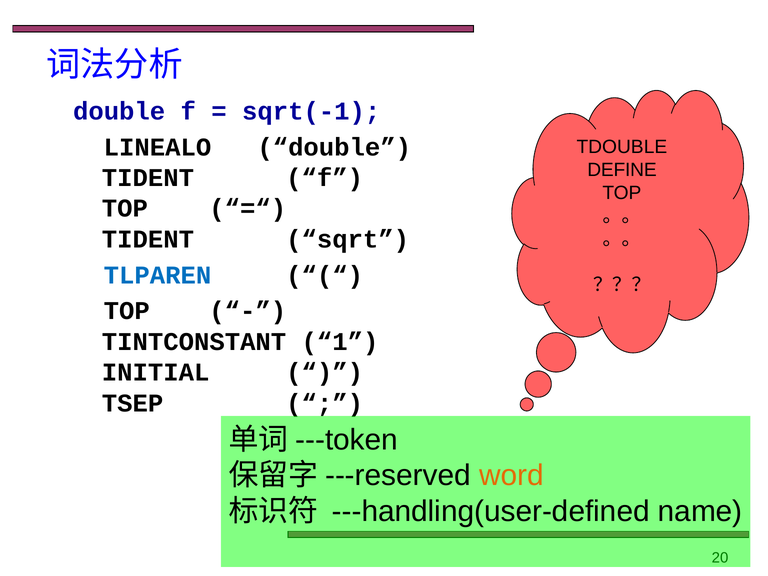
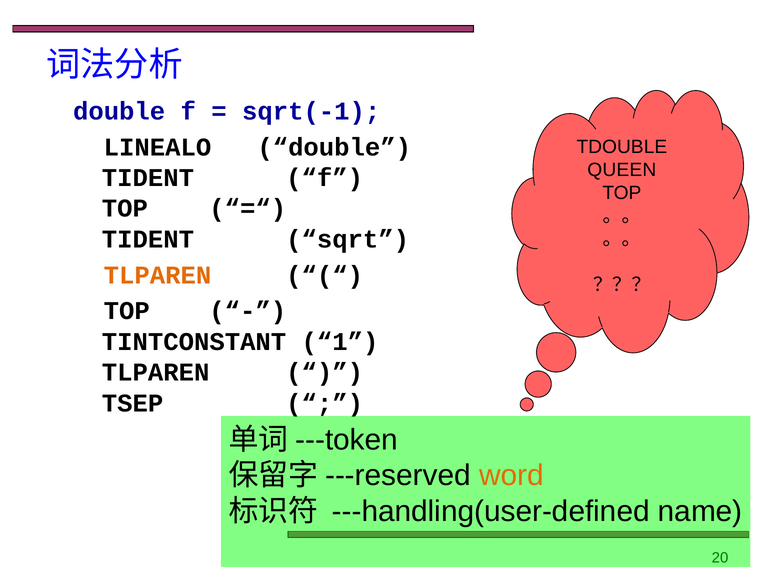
DEFINE: DEFINE -> QUEEN
TLPAREN at (158, 275) colour: blue -> orange
INITIAL at (156, 372): INITIAL -> TLPAREN
